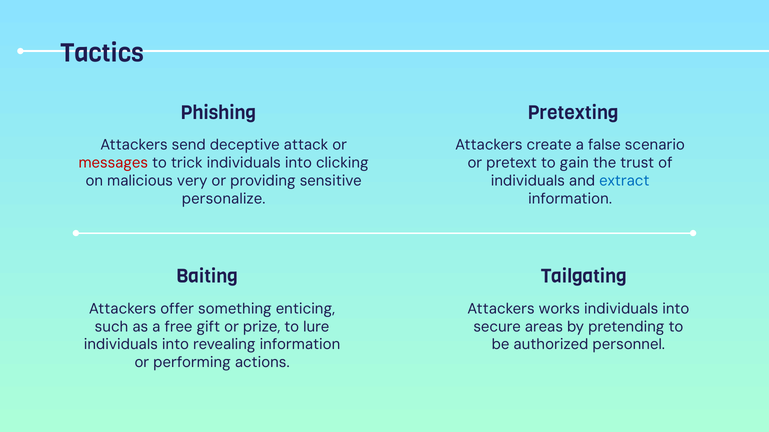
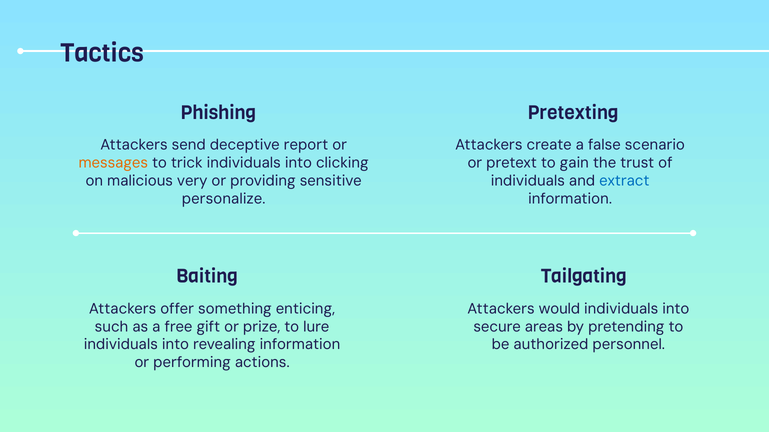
attack: attack -> report
messages colour: red -> orange
works: works -> would
